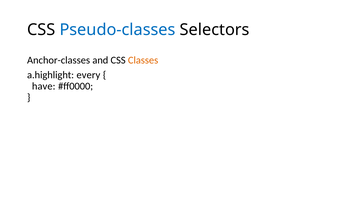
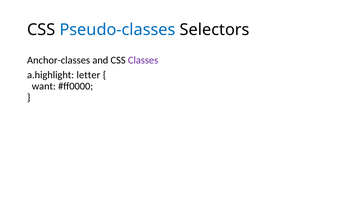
Classes colour: orange -> purple
every: every -> letter
have: have -> want
